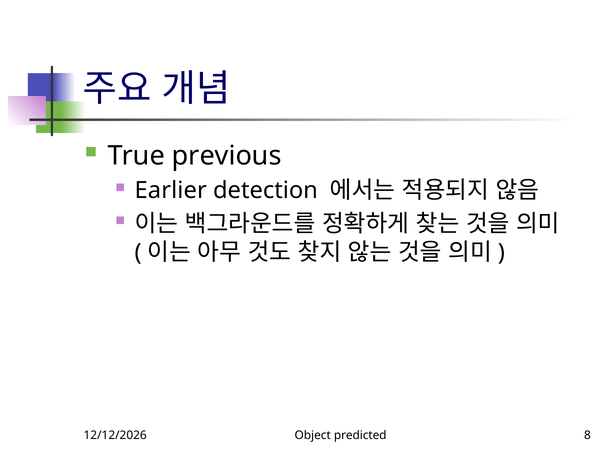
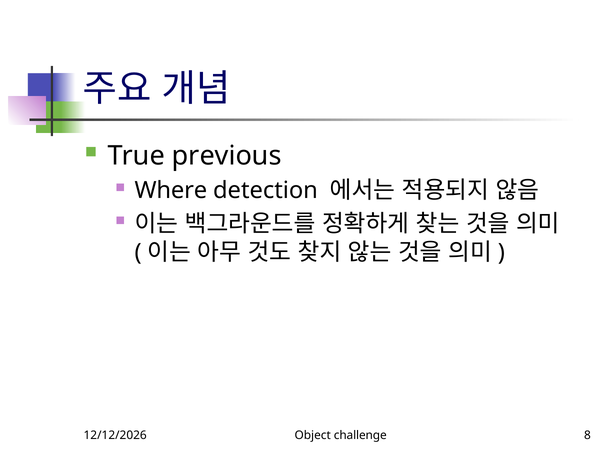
Earlier: Earlier -> Where
predicted: predicted -> challenge
